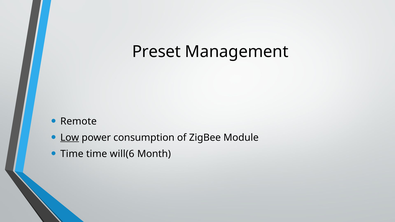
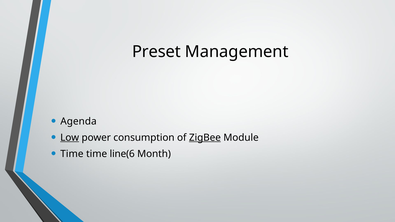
Remote: Remote -> Agenda
ZigBee underline: none -> present
will(6: will(6 -> line(6
